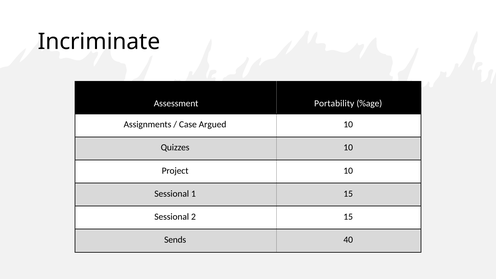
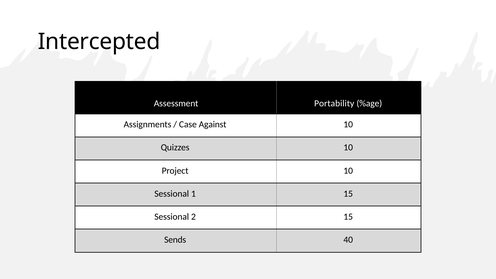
Incriminate: Incriminate -> Intercepted
Argued: Argued -> Against
